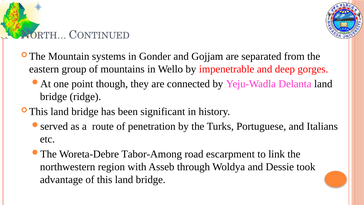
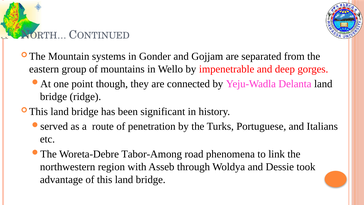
escarpment: escarpment -> phenomena
